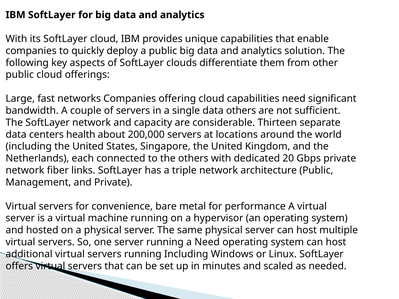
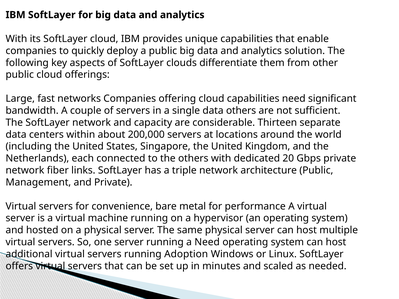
health: health -> within
running Including: Including -> Adoption
